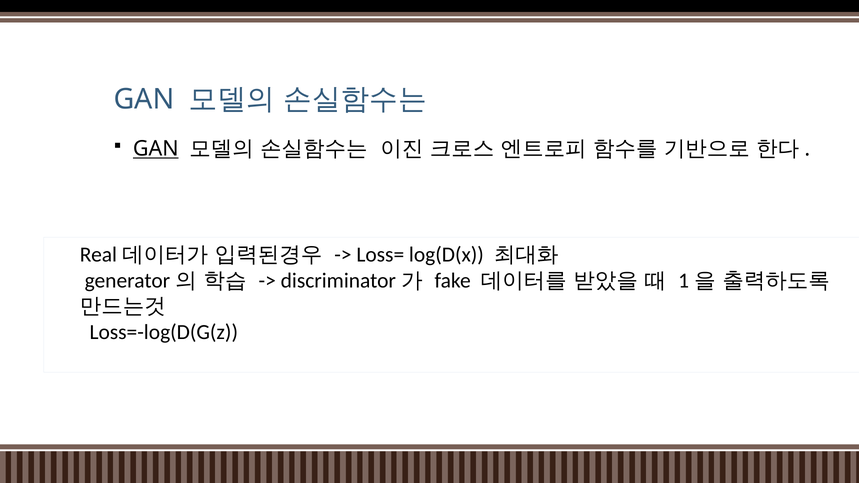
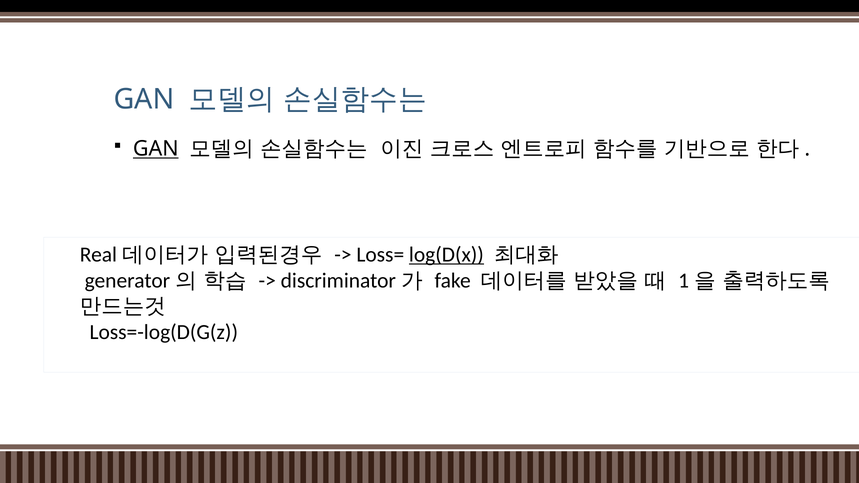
log(D(x underline: none -> present
